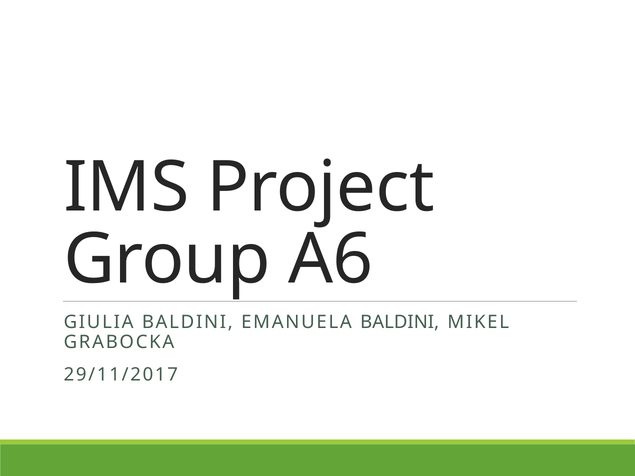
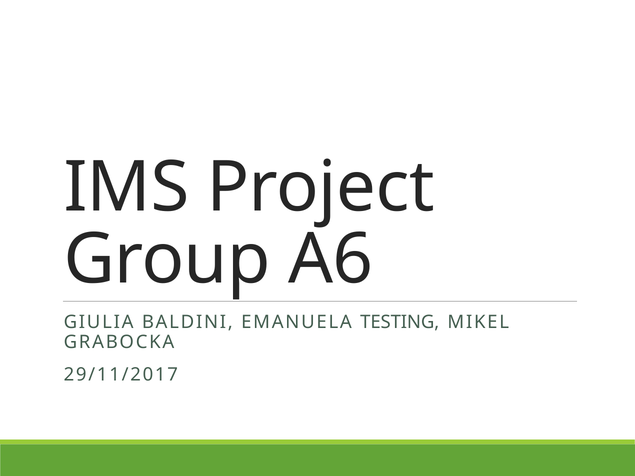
EMANUELA BALDINI: BALDINI -> TESTING
